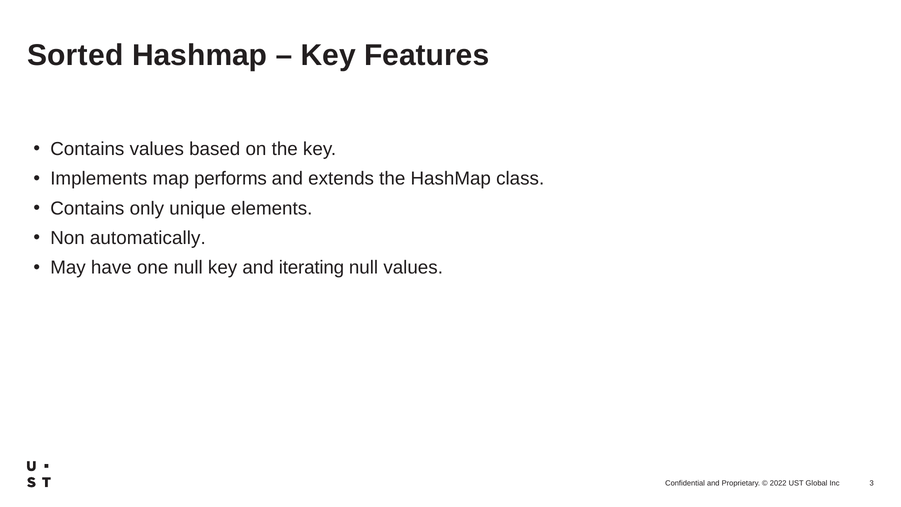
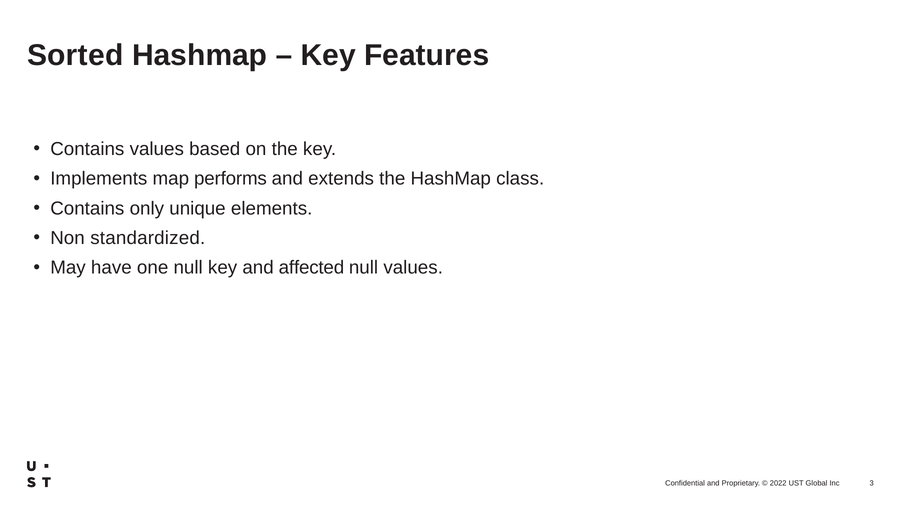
automatically: automatically -> standardized
iterating: iterating -> affected
